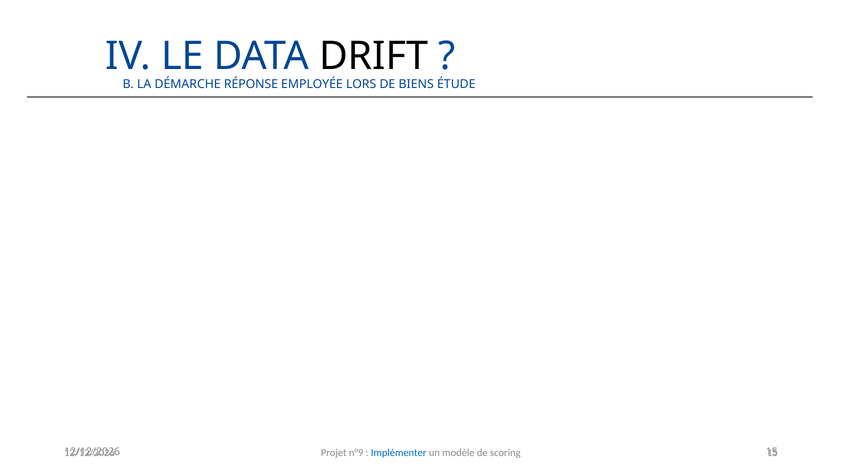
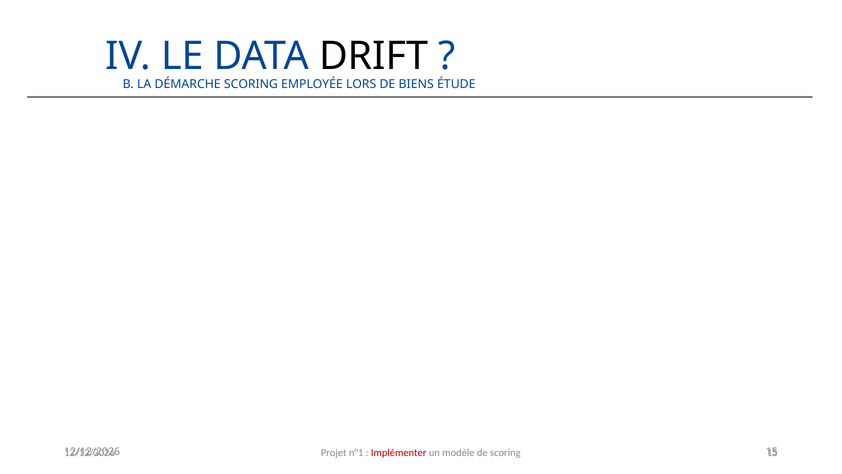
DÉMARCHE RÉPONSE: RÉPONSE -> SCORING
n°9: n°9 -> n°1
Implémenter colour: blue -> red
